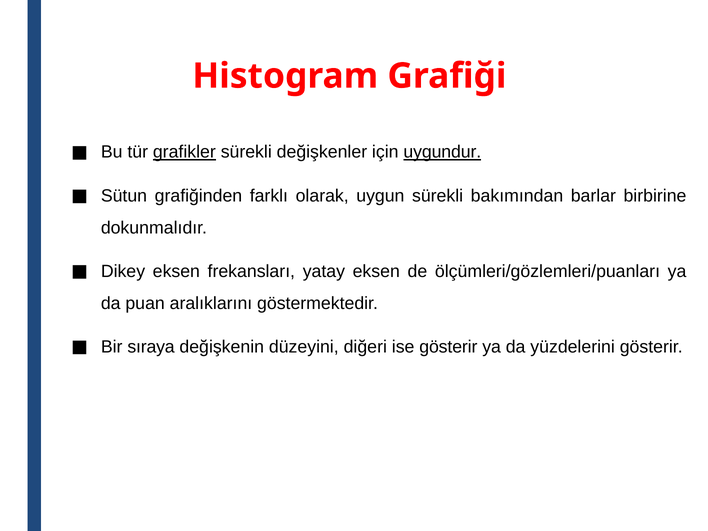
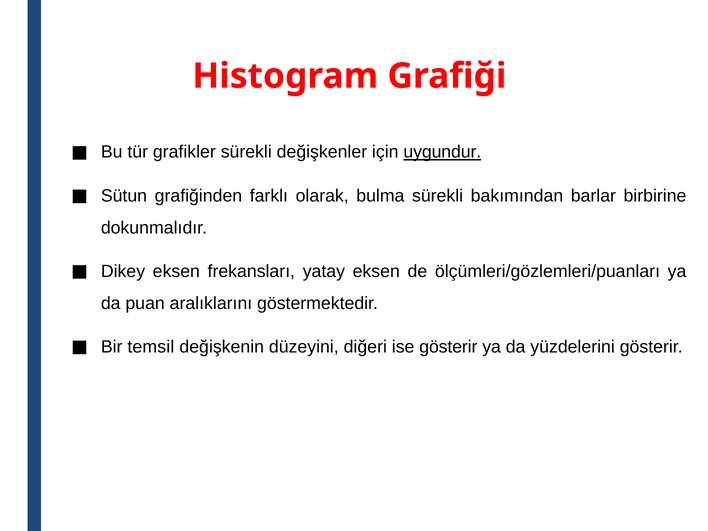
grafikler underline: present -> none
uygun: uygun -> bulma
sıraya: sıraya -> temsil
